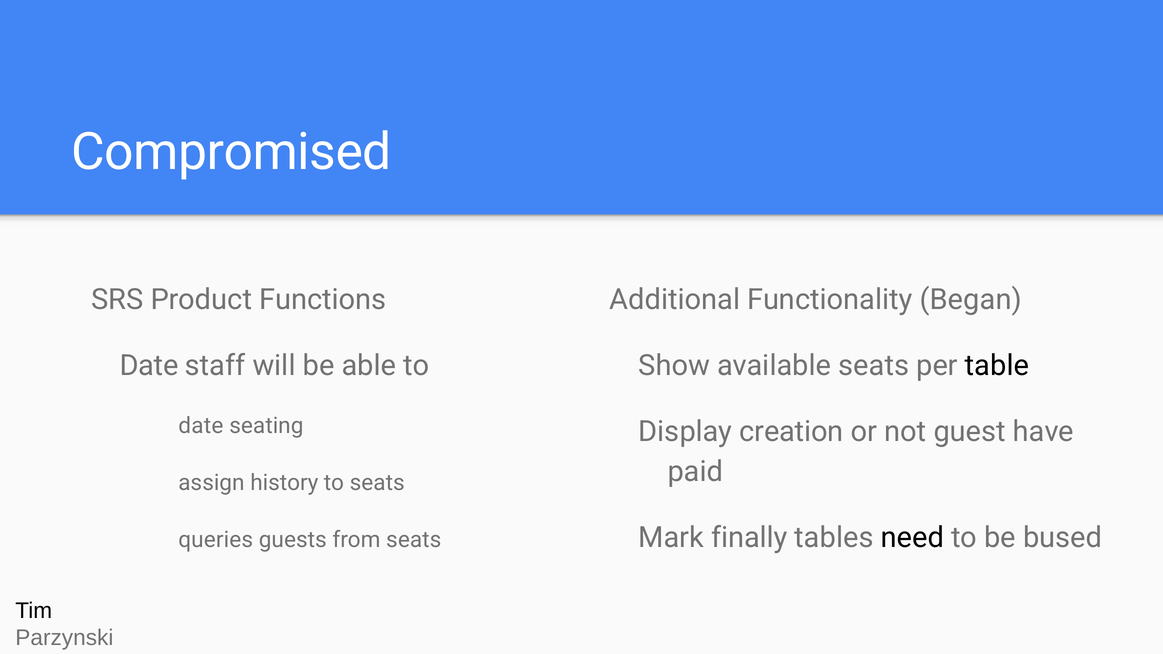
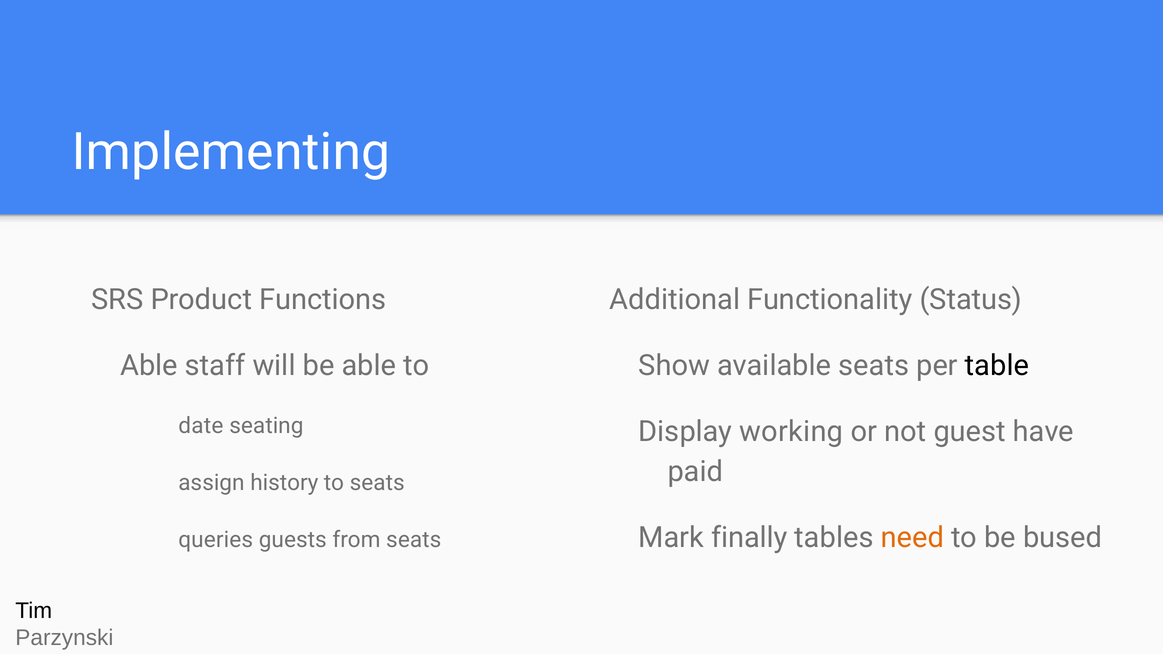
Compromised: Compromised -> Implementing
Began: Began -> Status
Date at (149, 366): Date -> Able
creation: creation -> working
need colour: black -> orange
